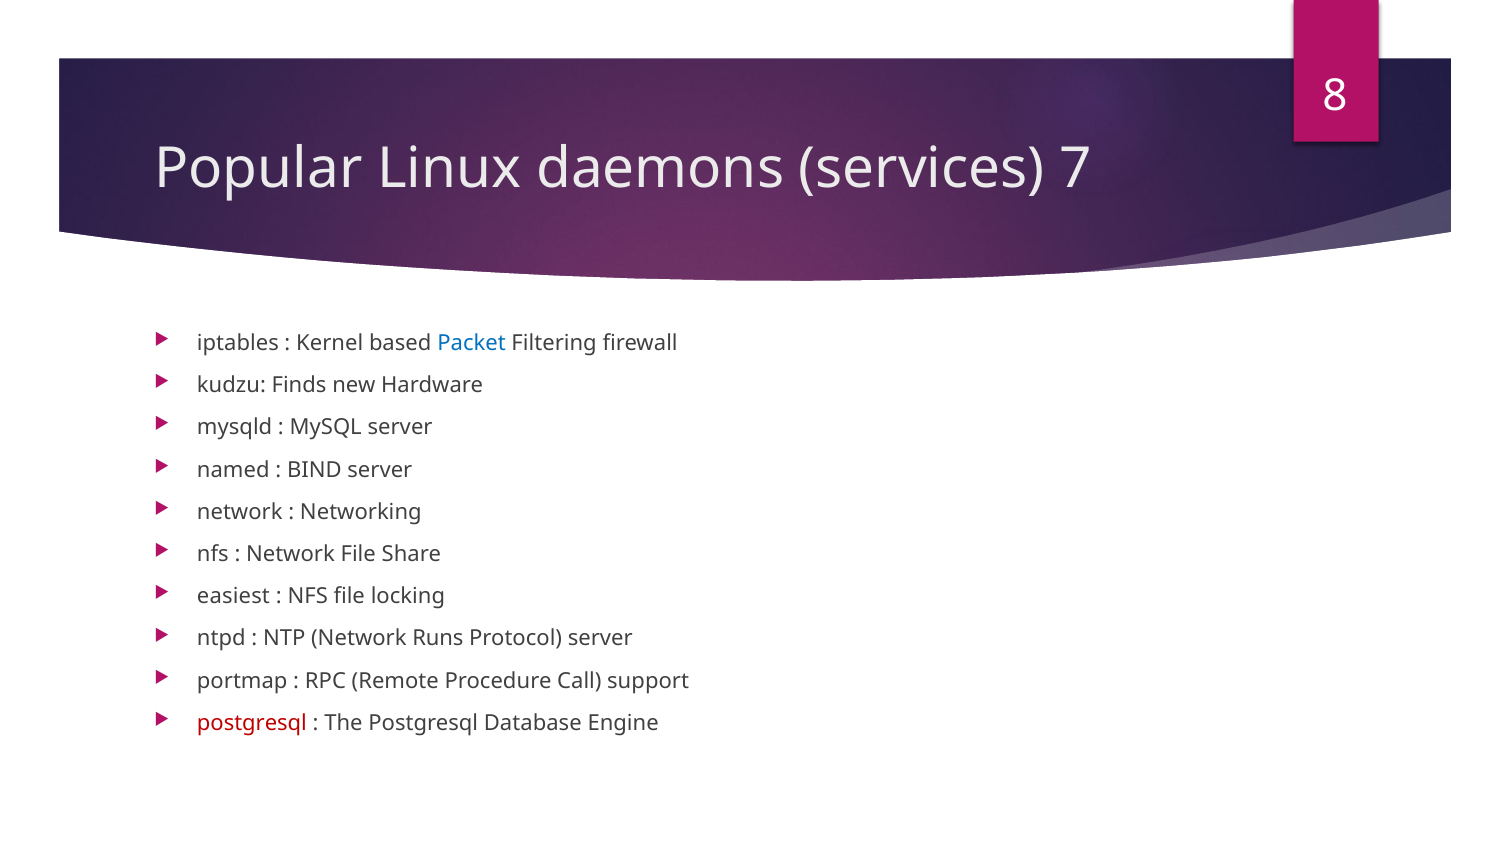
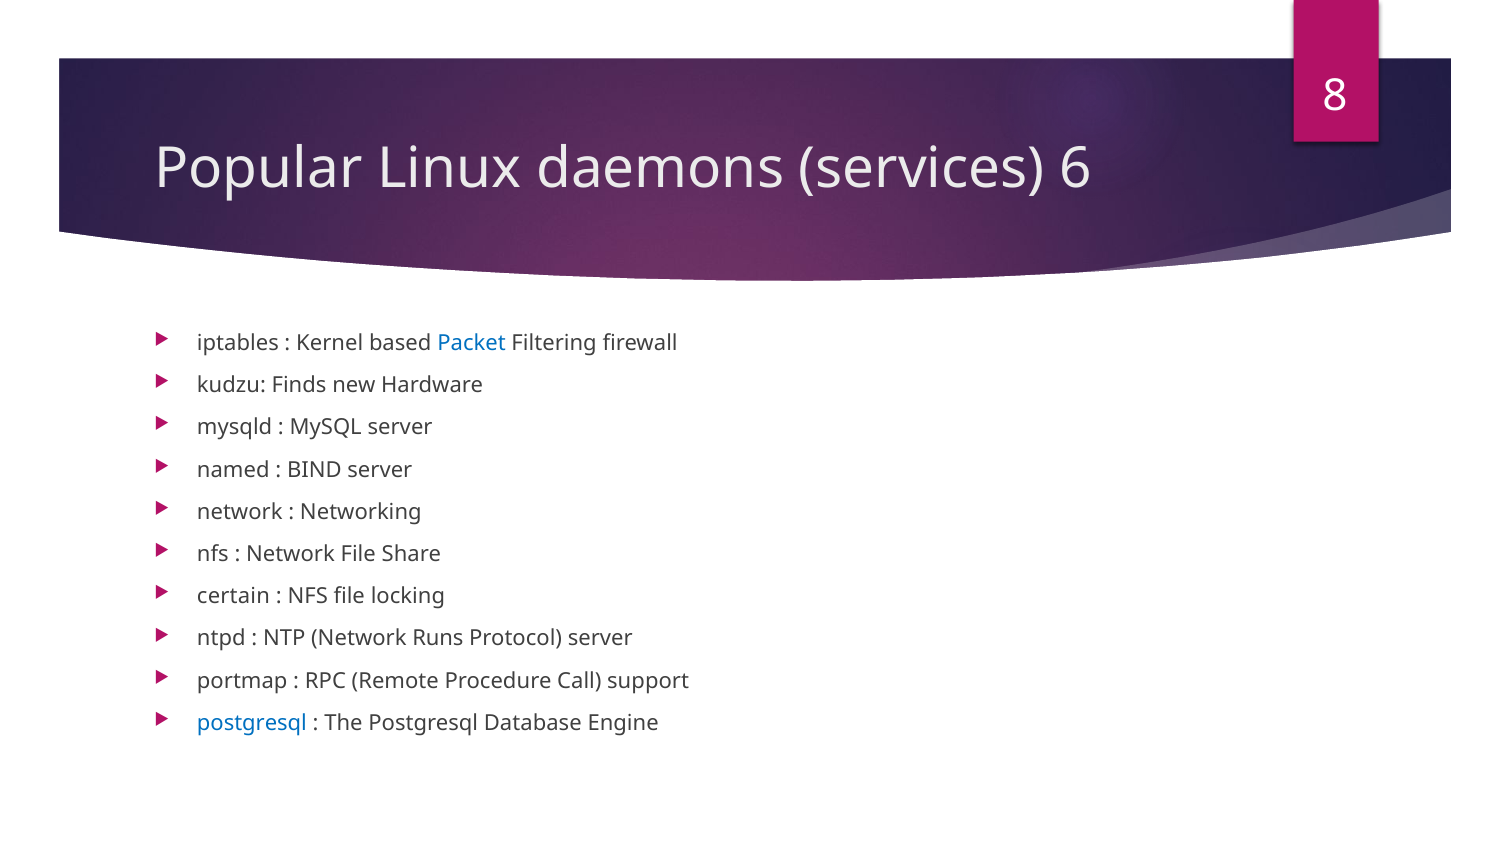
7: 7 -> 6
easiest: easiest -> certain
postgresql at (252, 723) colour: red -> blue
